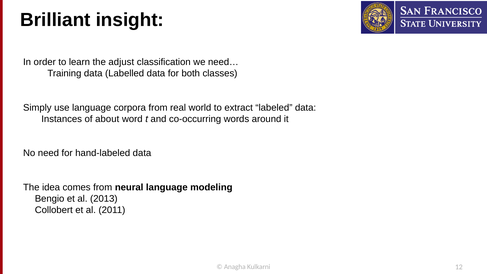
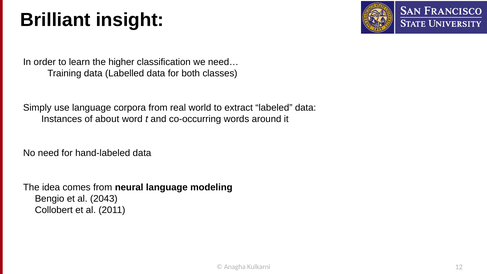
adjust: adjust -> higher
2013: 2013 -> 2043
